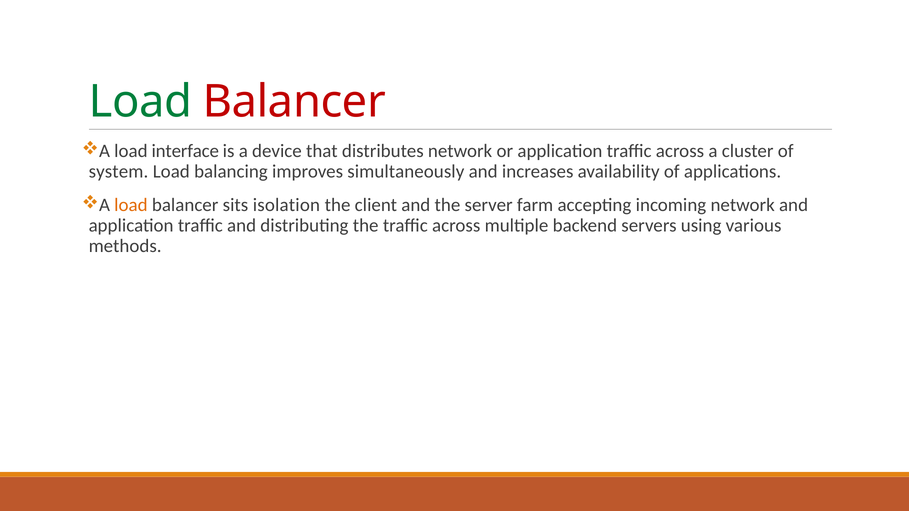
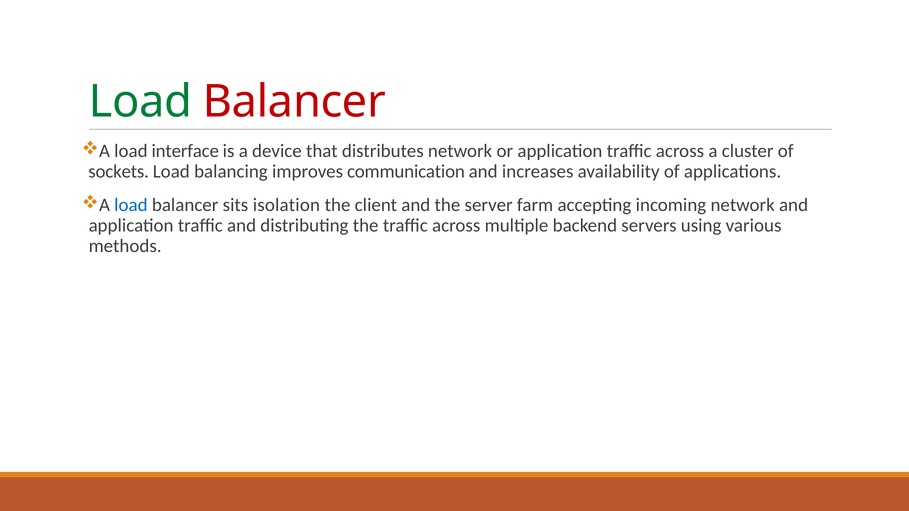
system: system -> sockets
simultaneously: simultaneously -> communication
load at (131, 205) colour: orange -> blue
